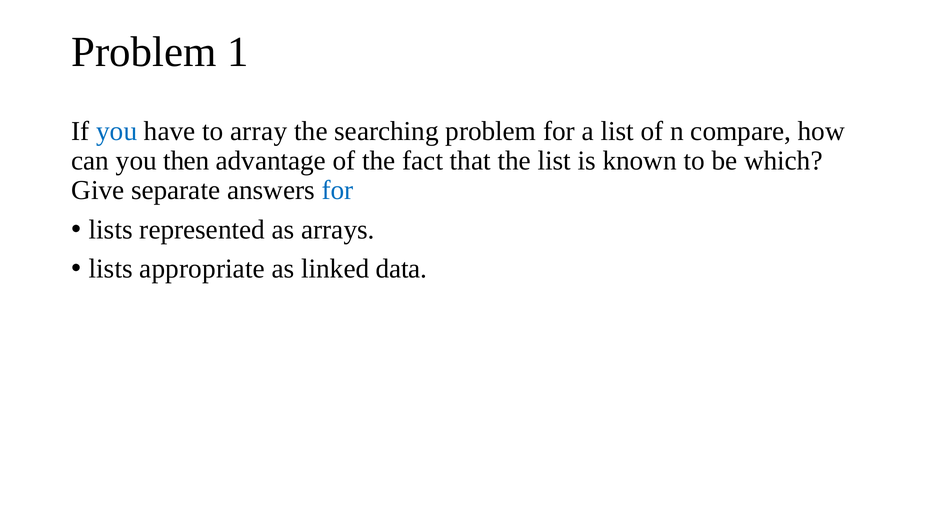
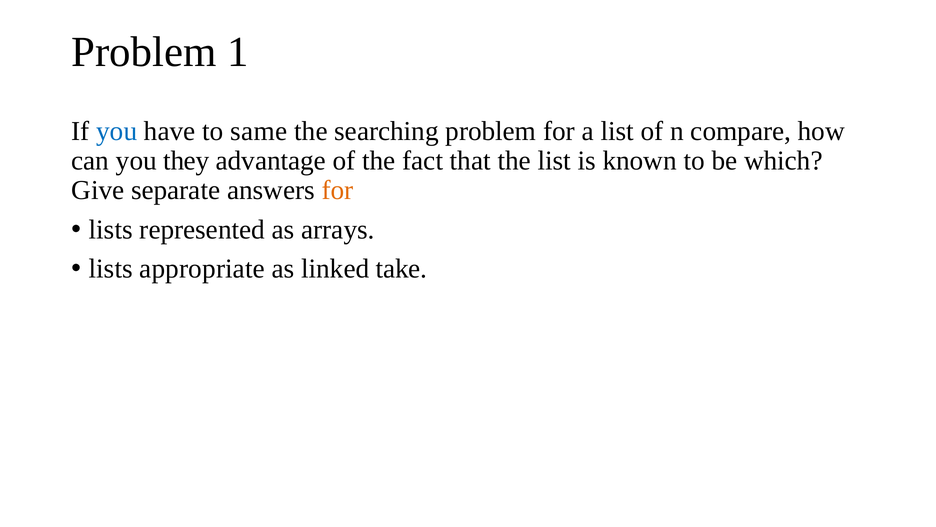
array: array -> same
then: then -> they
for at (337, 190) colour: blue -> orange
data: data -> take
